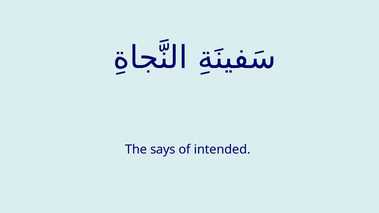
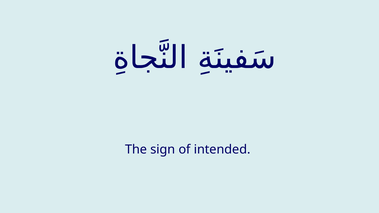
says: says -> sign
